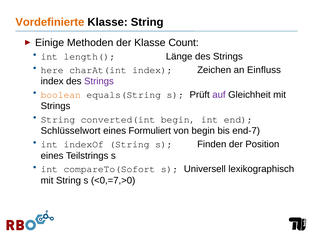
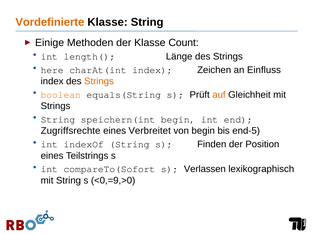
Strings at (99, 82) colour: purple -> orange
auf colour: purple -> orange
converted(int: converted(int -> speichern(int
Schlüsselwort: Schlüsselwort -> Zugriffsrechte
Formuliert: Formuliert -> Verbreitet
end-7: end-7 -> end-5
Universell: Universell -> Verlassen
<0,=7,>0: <0,=7,>0 -> <0,=9,>0
